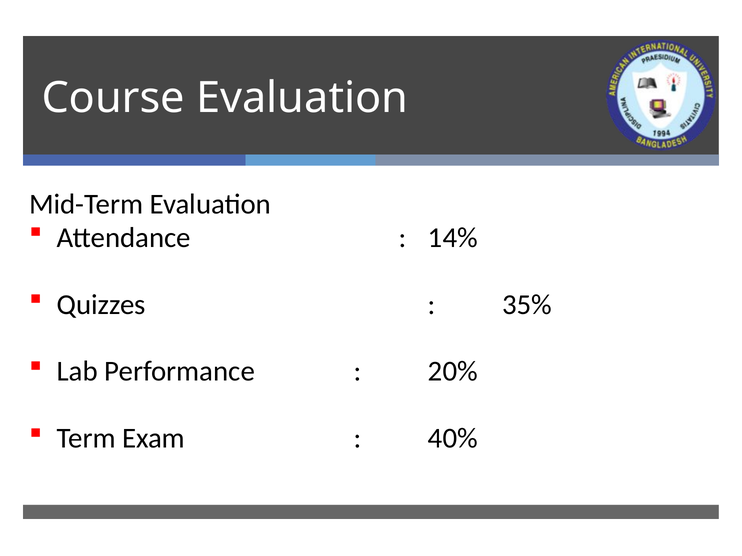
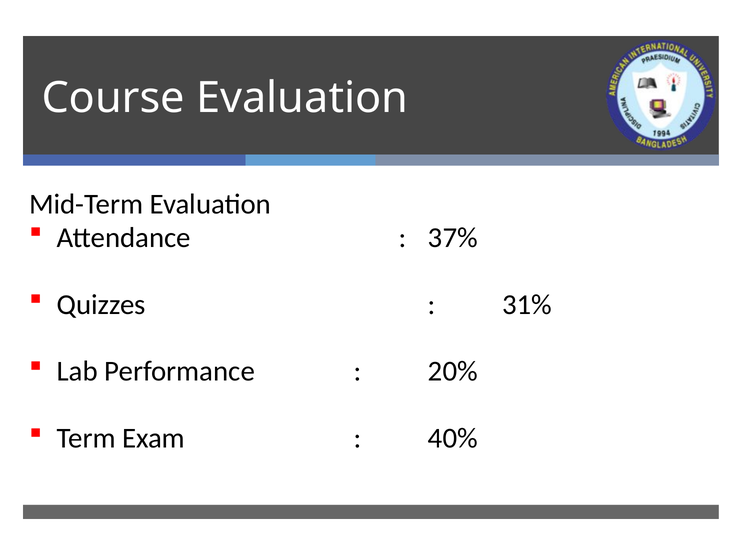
14%: 14% -> 37%
35%: 35% -> 31%
